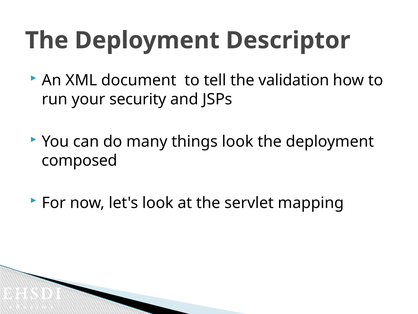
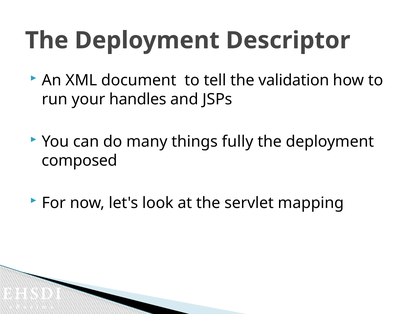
security: security -> handles
things look: look -> fully
